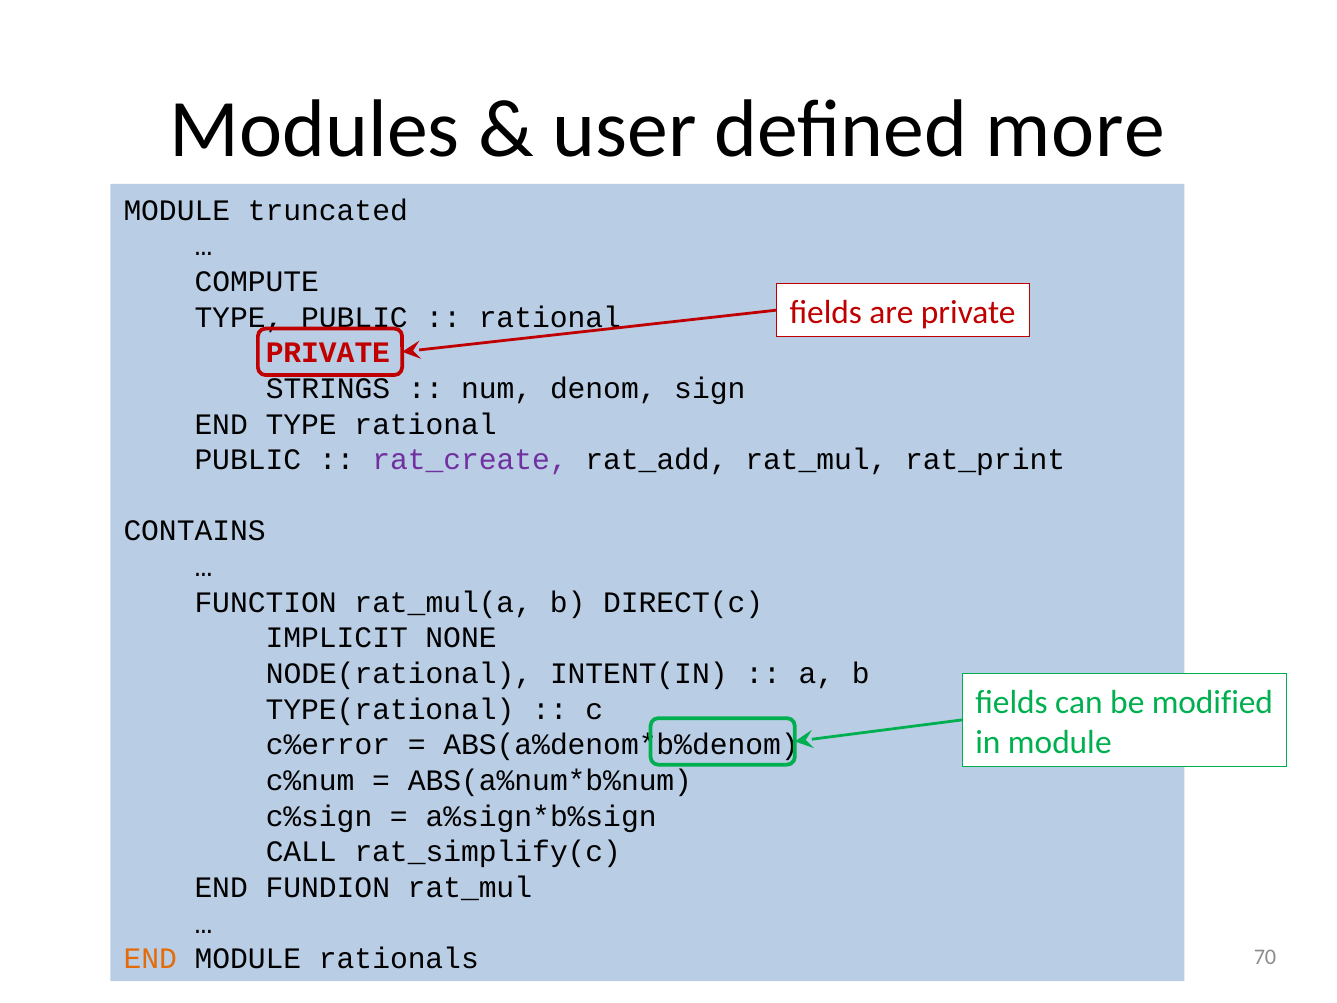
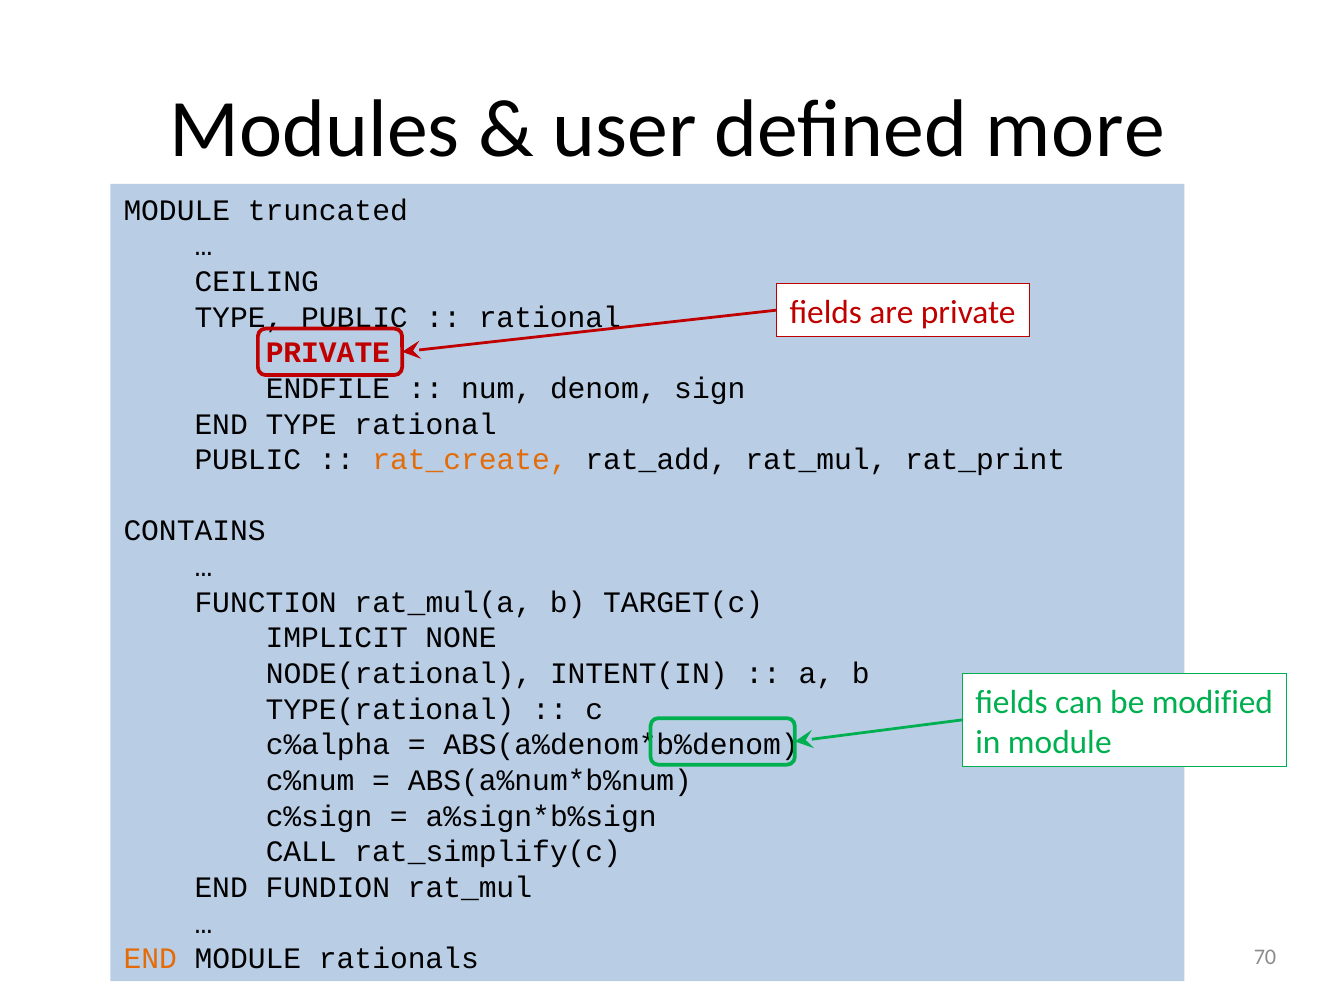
COMPUTE: COMPUTE -> CEILING
STRINGS: STRINGS -> ENDFILE
rat_create colour: purple -> orange
DIRECT(c: DIRECT(c -> TARGET(c
c%error: c%error -> c%alpha
